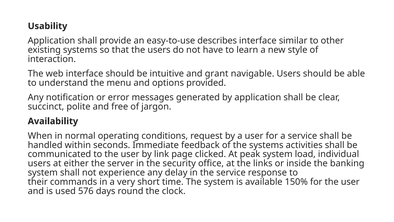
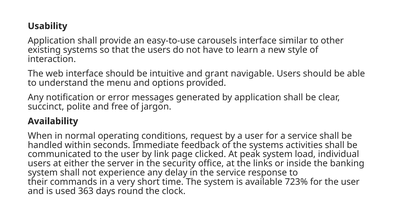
describes: describes -> carousels
150%: 150% -> 723%
576: 576 -> 363
